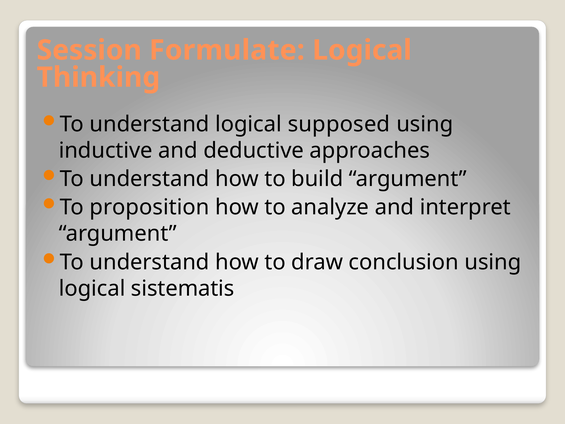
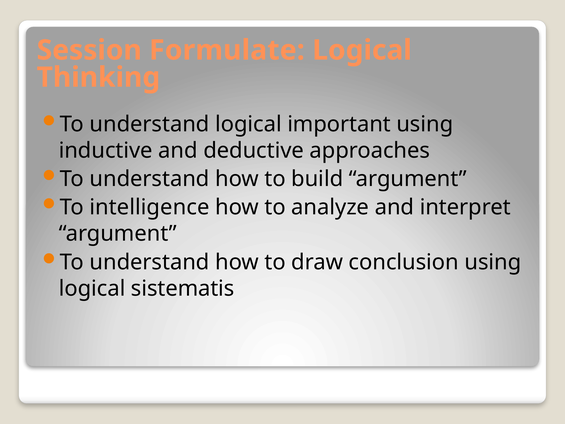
supposed: supposed -> important
proposition: proposition -> intelligence
